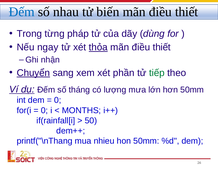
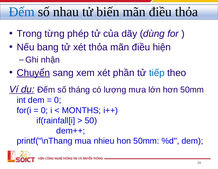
thiết at (187, 12): thiết -> thỏa
pháp: pháp -> phép
ngay: ngay -> bang
thỏa at (98, 47) underline: present -> none
thiết at (162, 47): thiết -> hiện
tiếp colour: green -> blue
